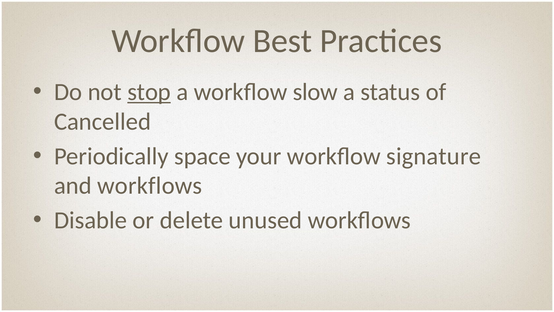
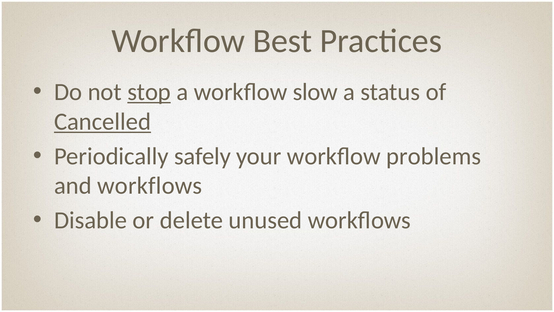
Cancelled underline: none -> present
space: space -> safely
signature: signature -> problems
